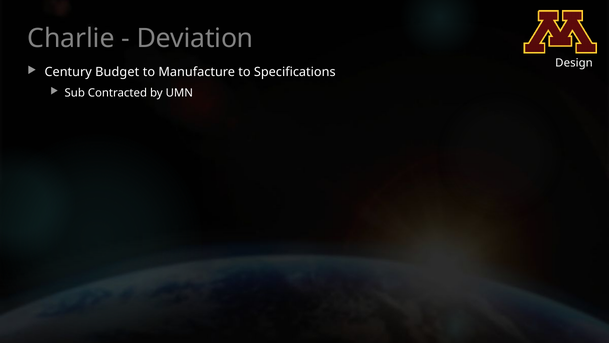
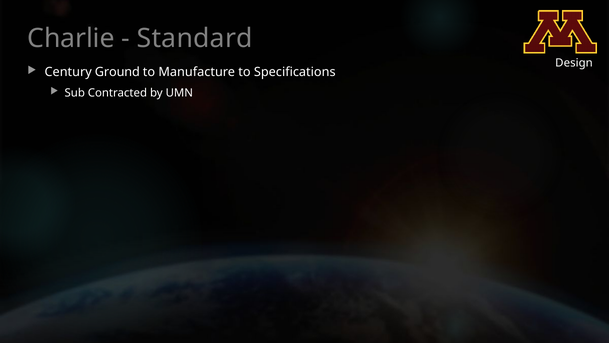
Deviation: Deviation -> Standard
Budget: Budget -> Ground
